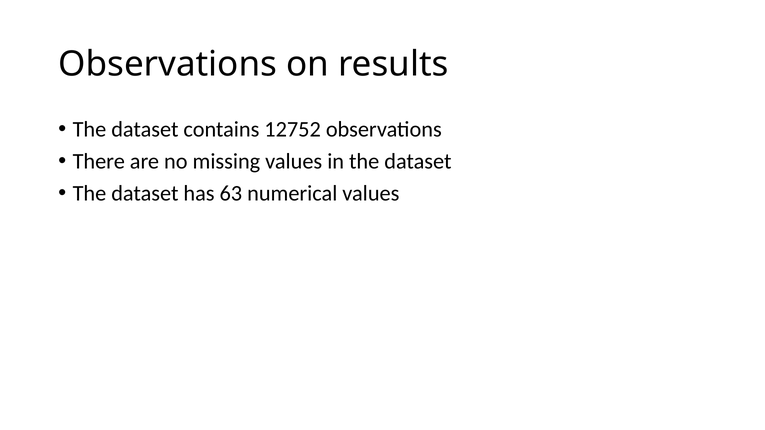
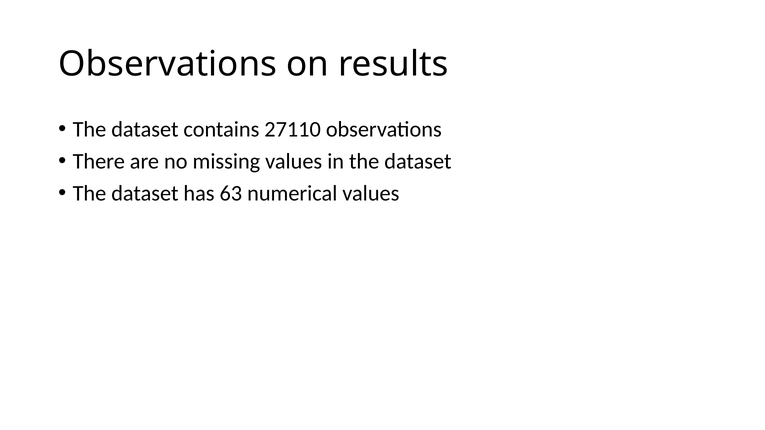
12752: 12752 -> 27110
